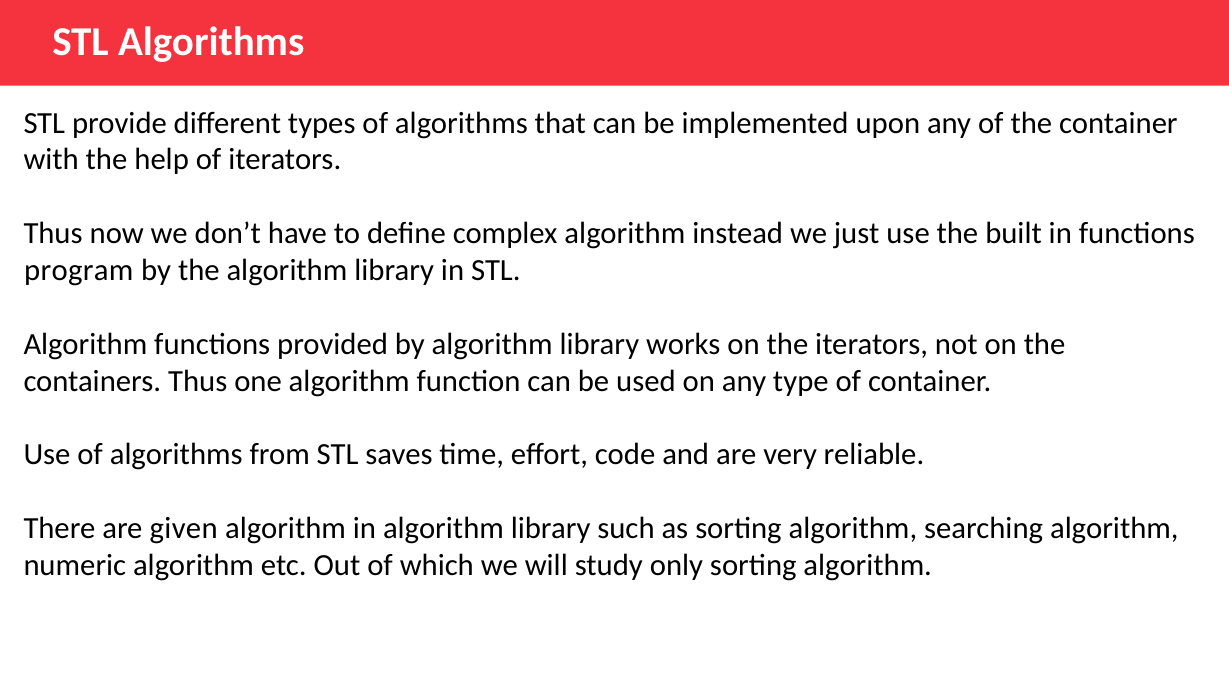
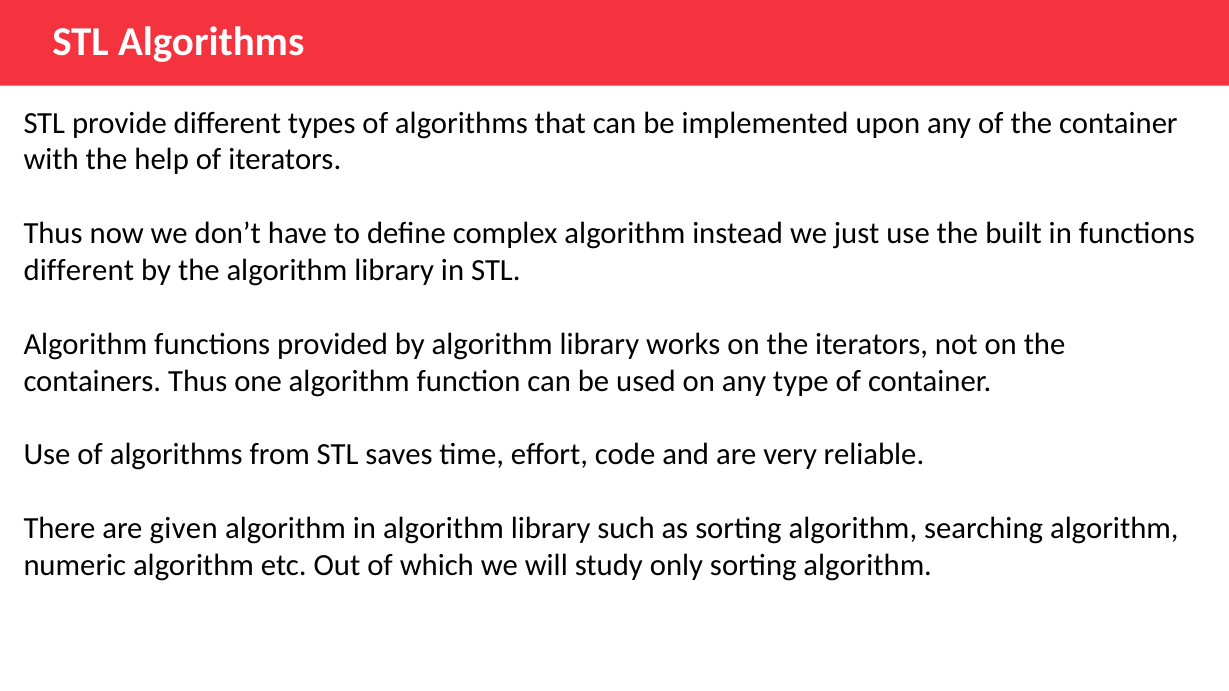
program at (79, 271): program -> different
